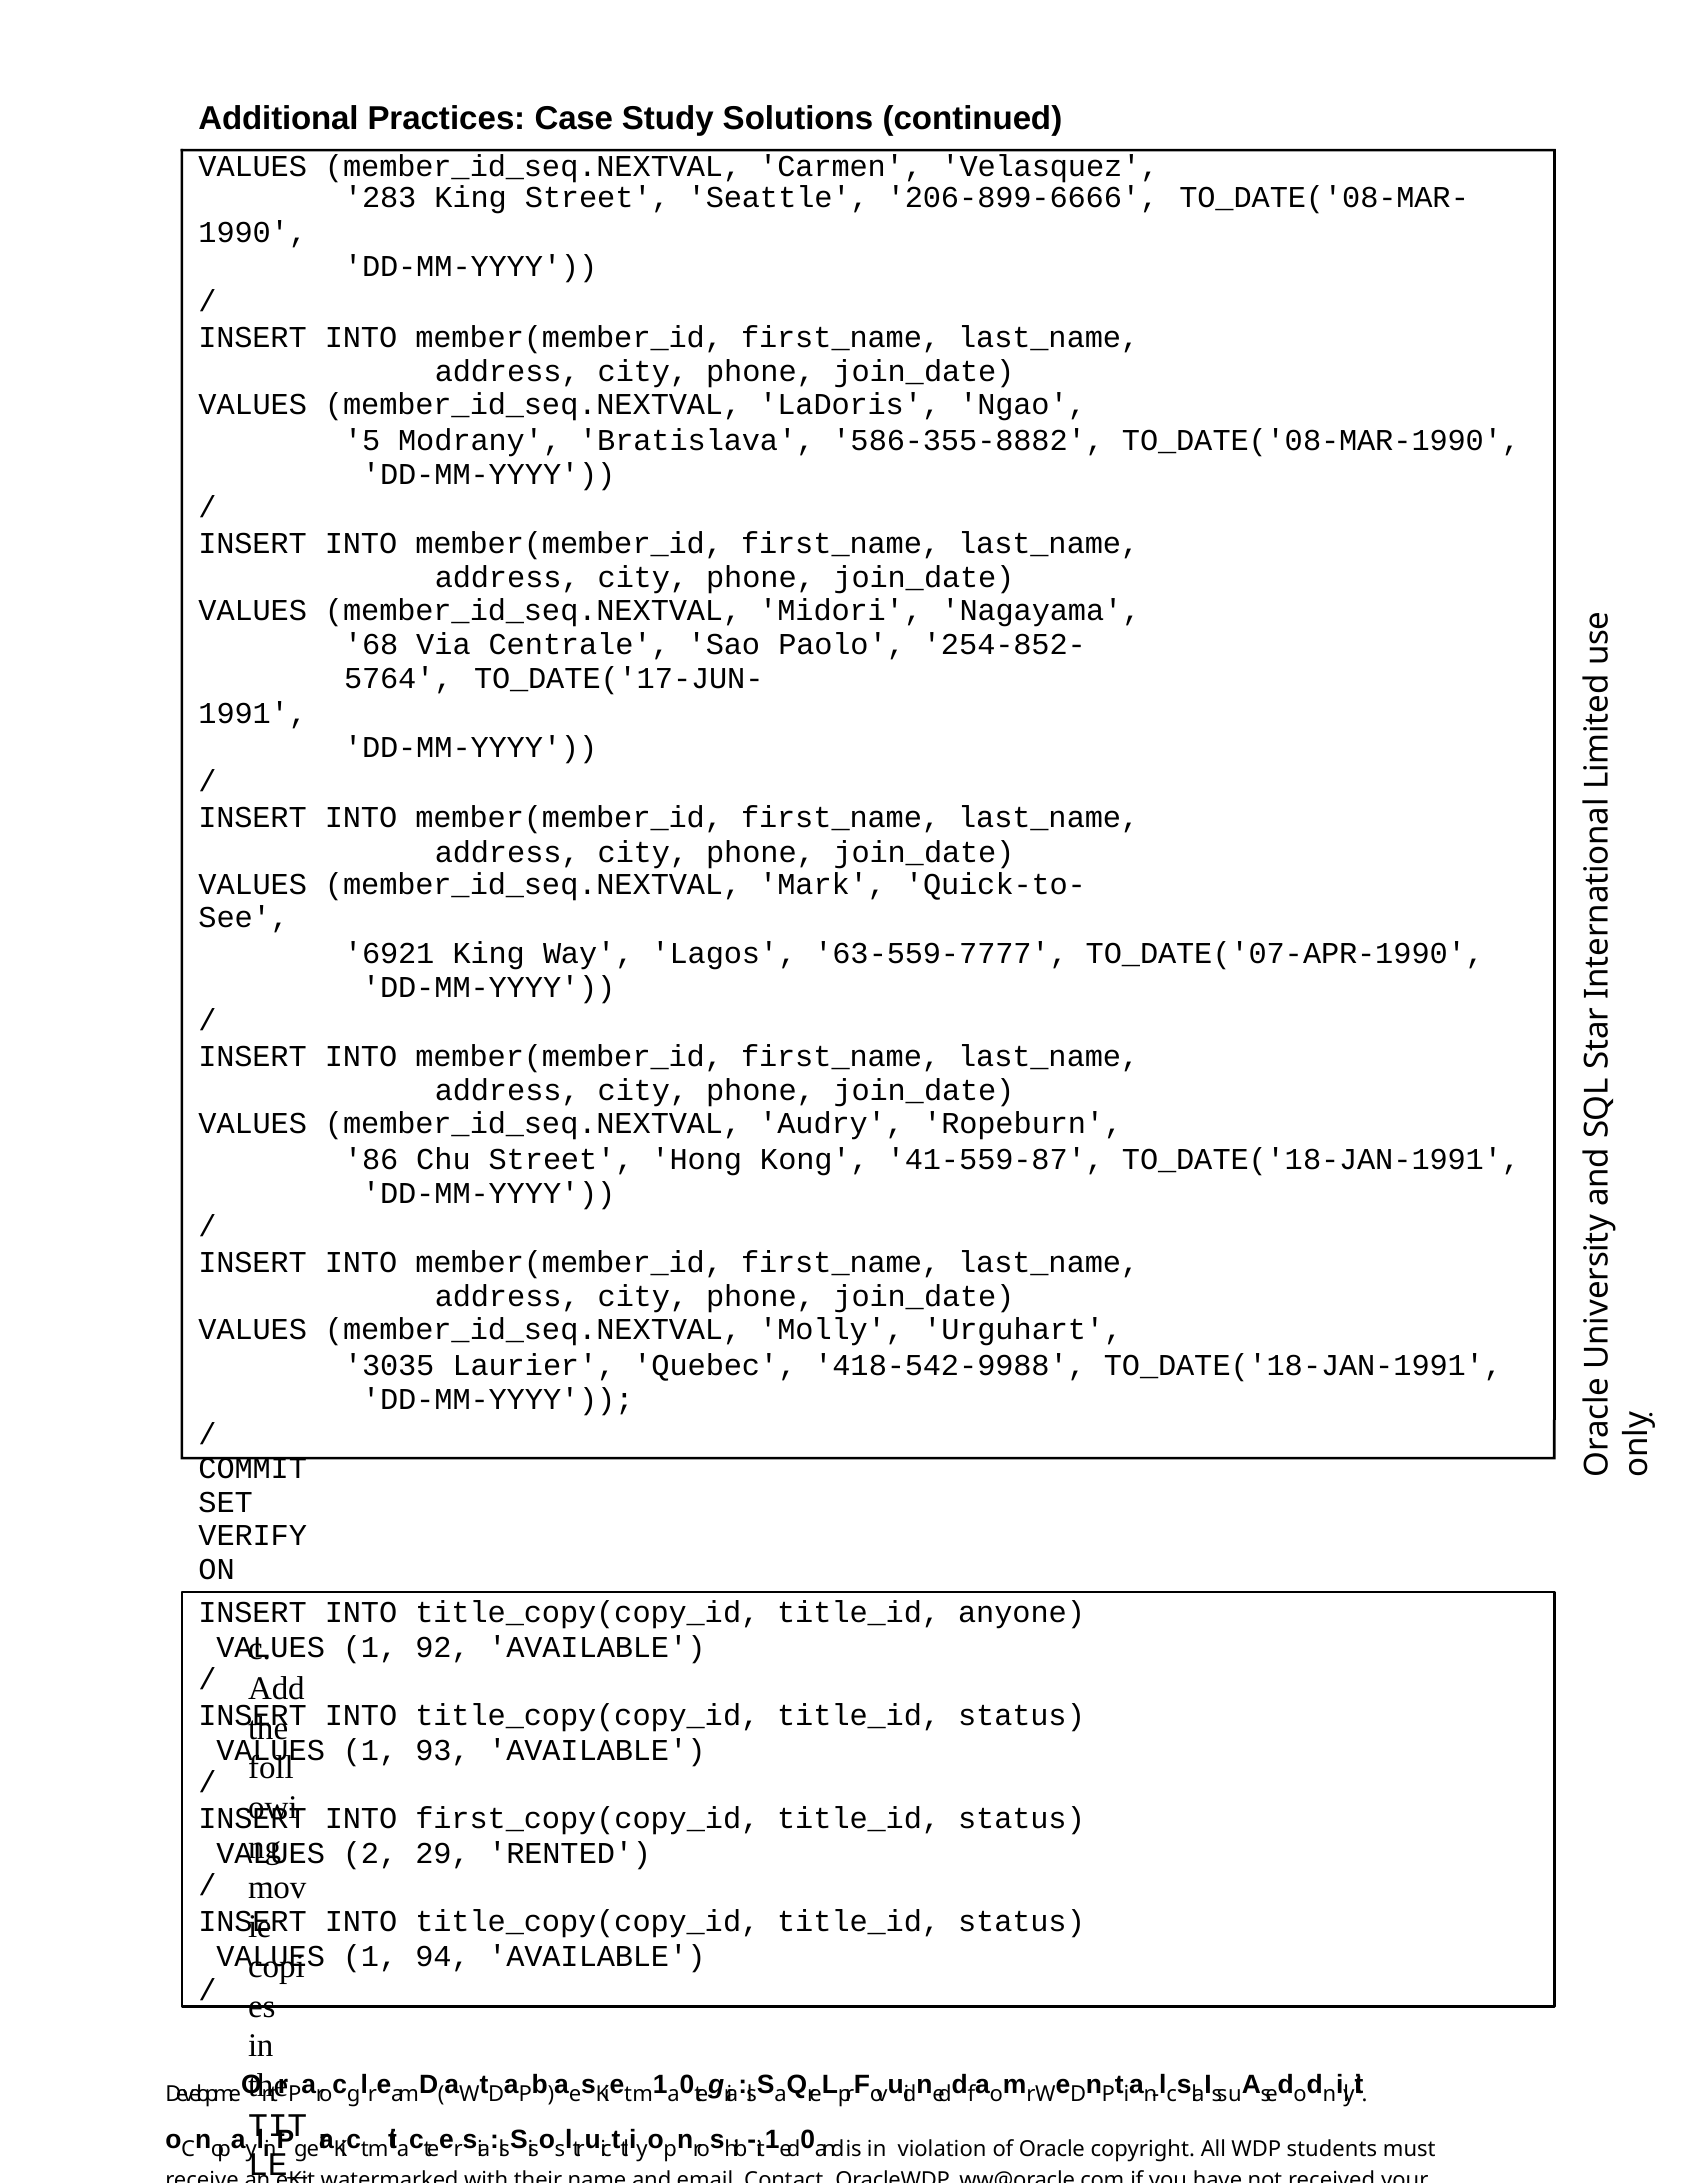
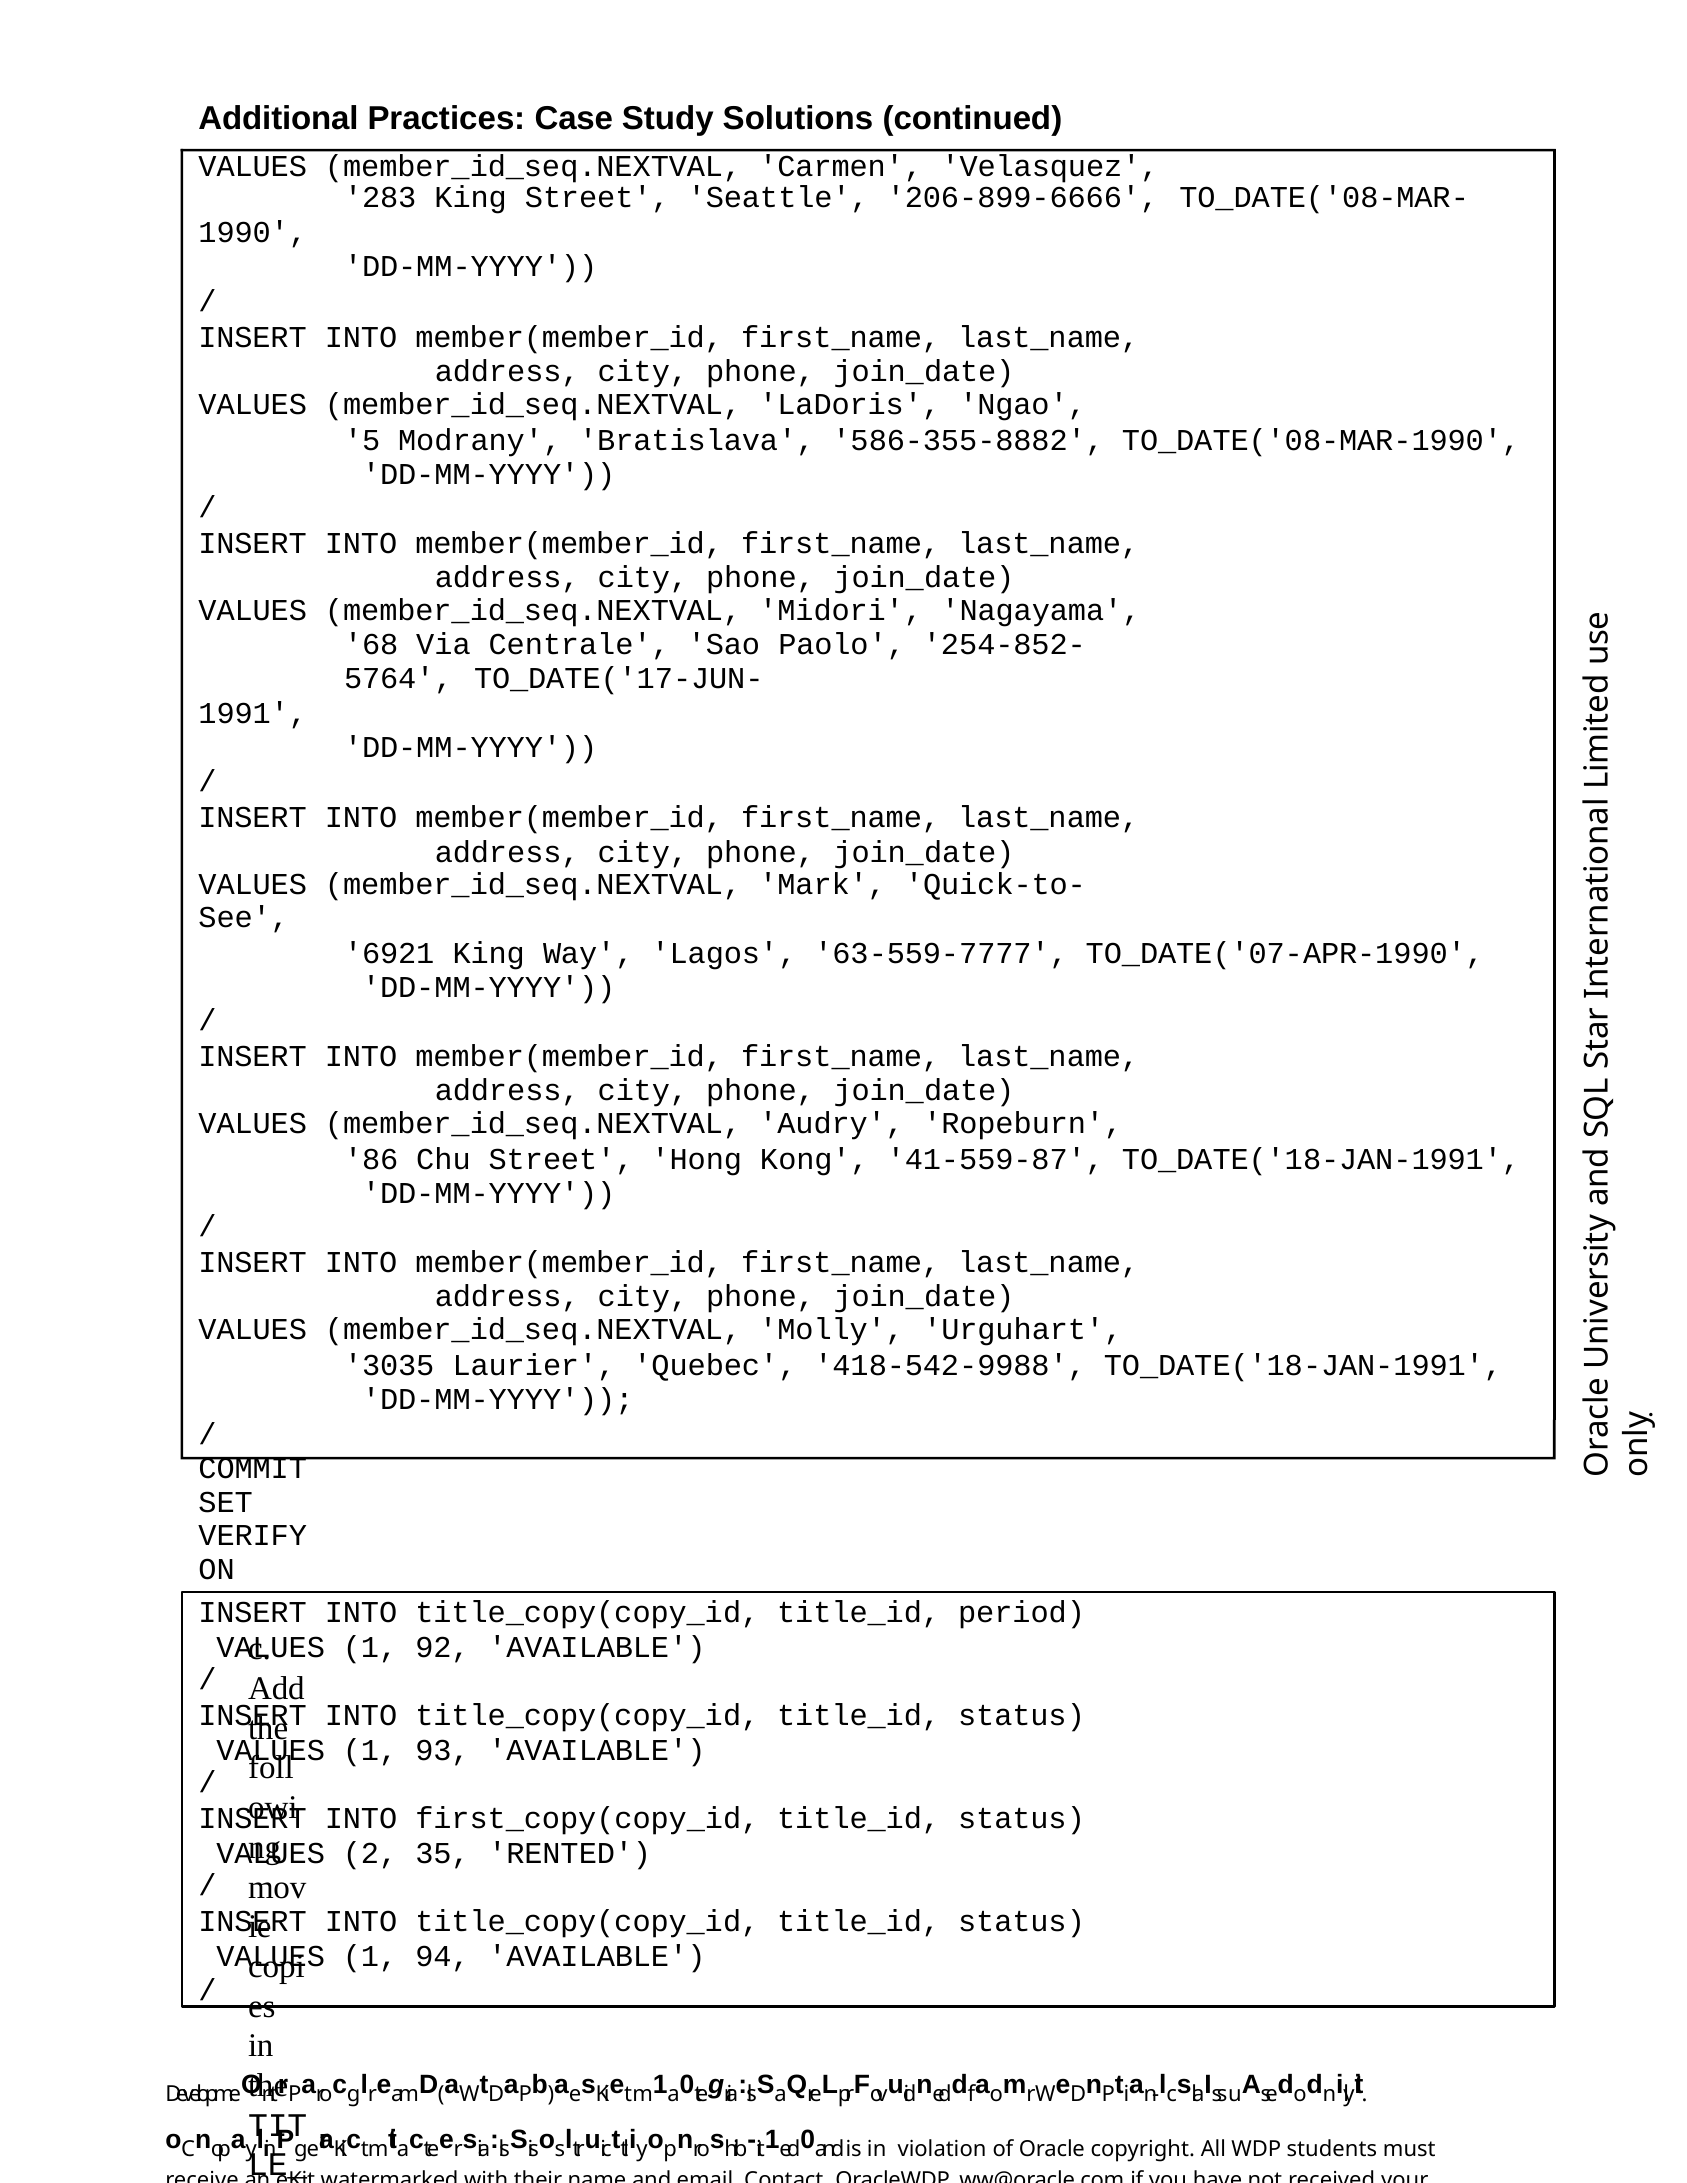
anyone: anyone -> period
29: 29 -> 35
